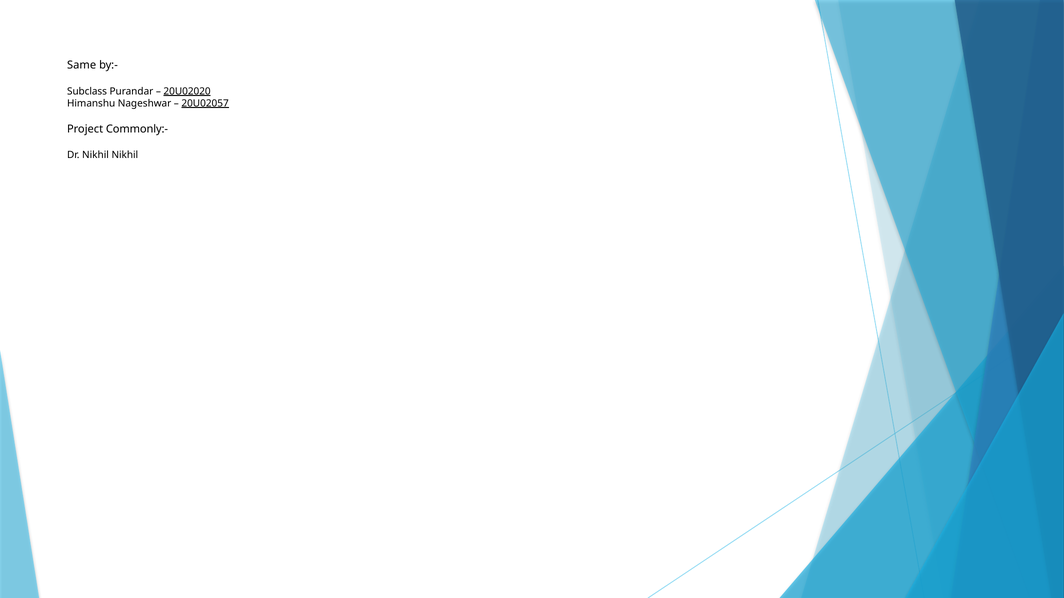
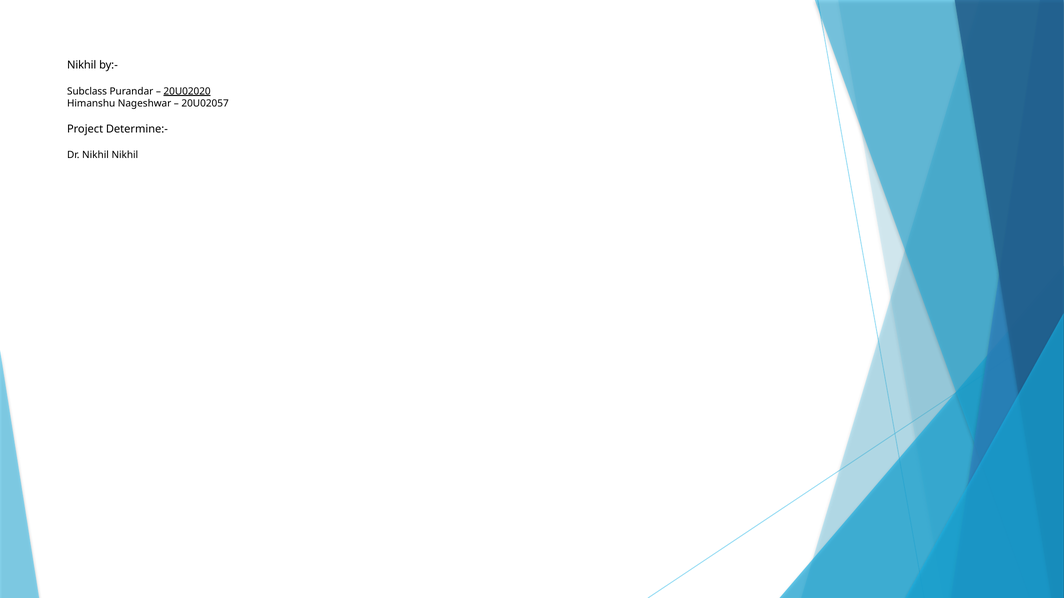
Same at (82, 65): Same -> Nikhil
20U02057 underline: present -> none
Commonly:-: Commonly:- -> Determine:-
